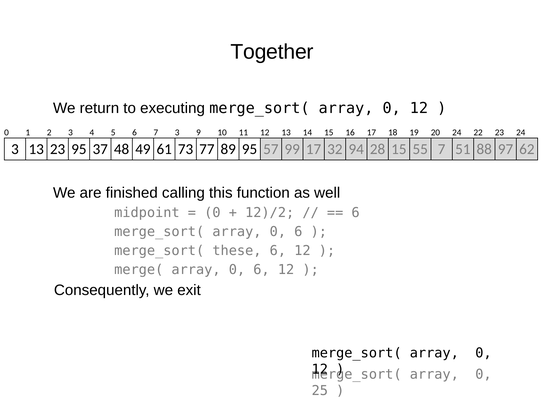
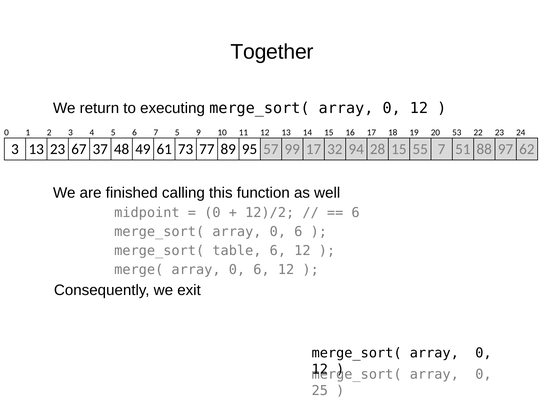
7 3: 3 -> 5
20 24: 24 -> 53
23 95: 95 -> 67
these: these -> table
